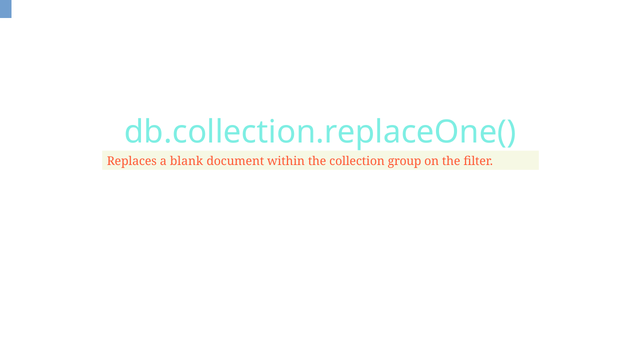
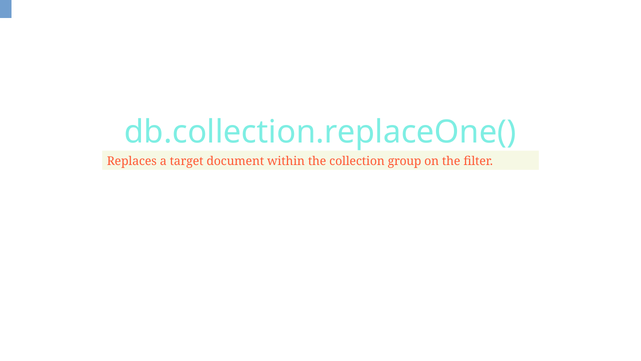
blank: blank -> target
